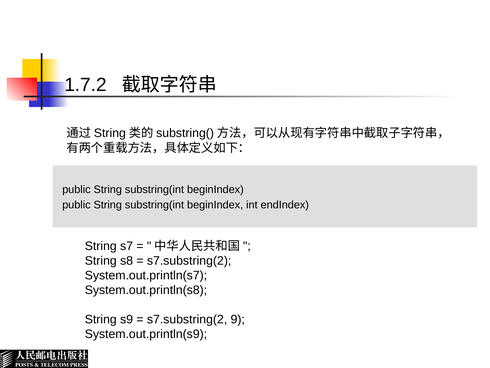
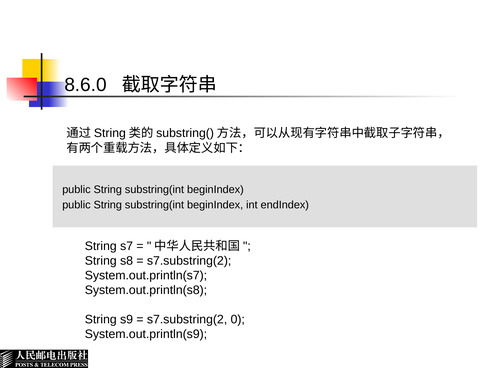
1.7.2: 1.7.2 -> 8.6.0
9: 9 -> 0
